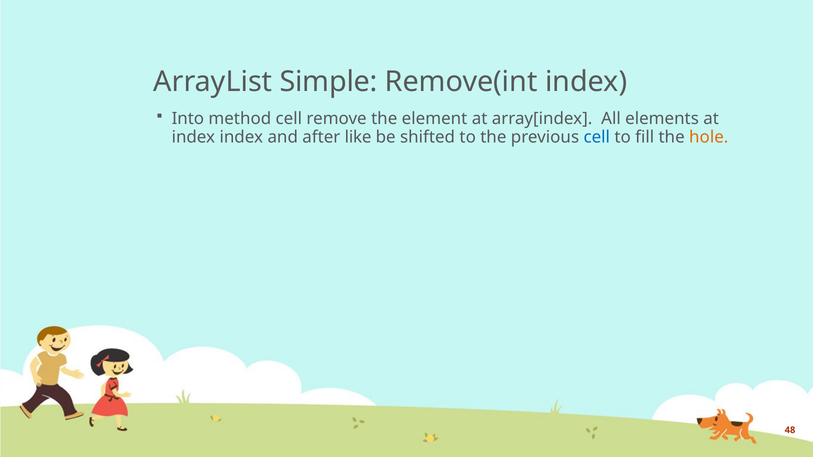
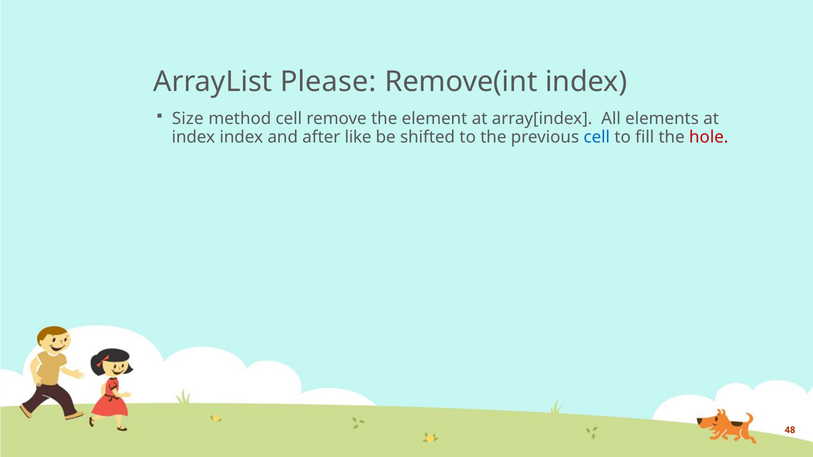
Simple: Simple -> Please
Into: Into -> Size
hole colour: orange -> red
